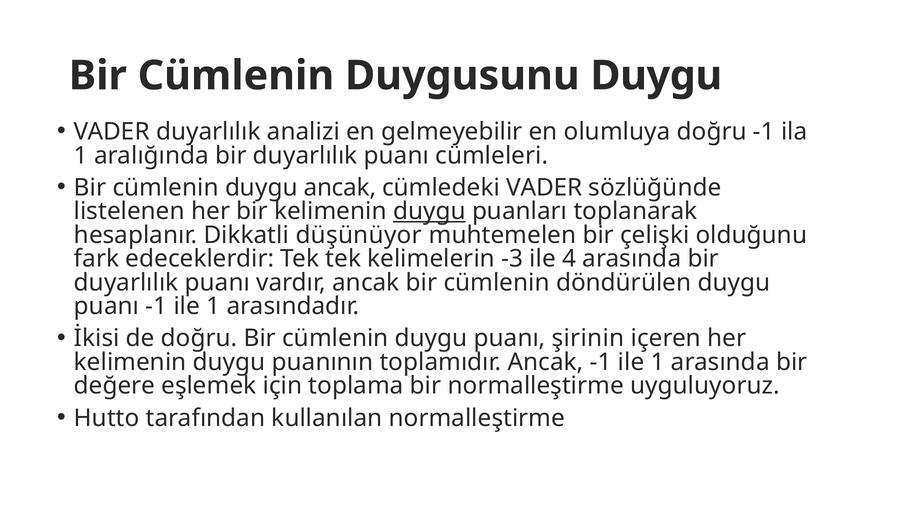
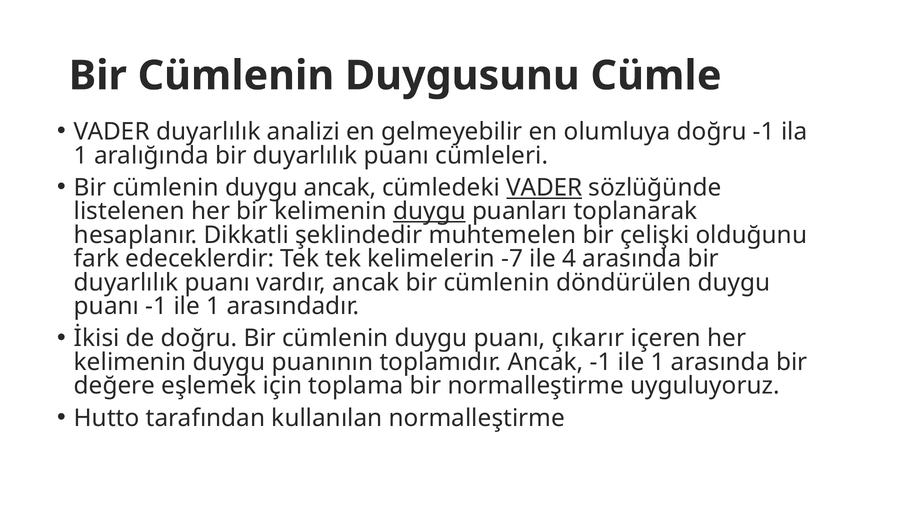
Duygusunu Duygu: Duygu -> Cümle
VADER at (544, 188) underline: none -> present
düşünüyor: düşünüyor -> şeklindedir
-3: -3 -> -7
şirinin: şirinin -> çıkarır
